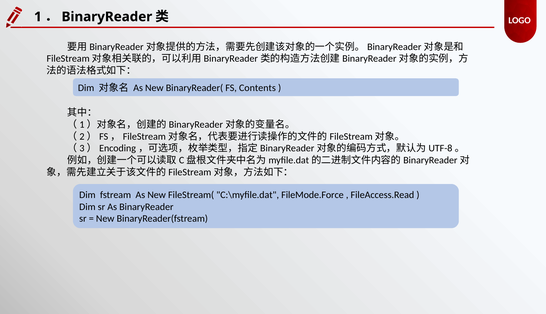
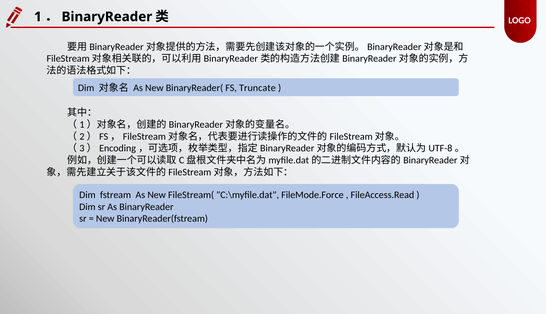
Contents: Contents -> Truncate
